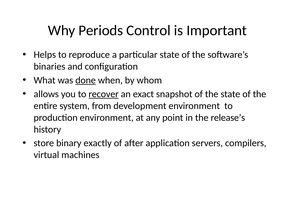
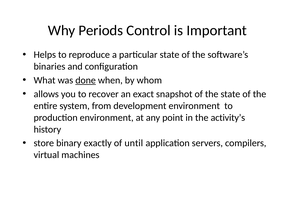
recover underline: present -> none
release’s: release’s -> activity’s
after: after -> until
